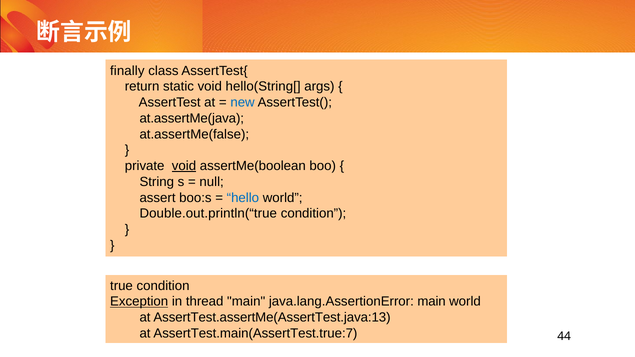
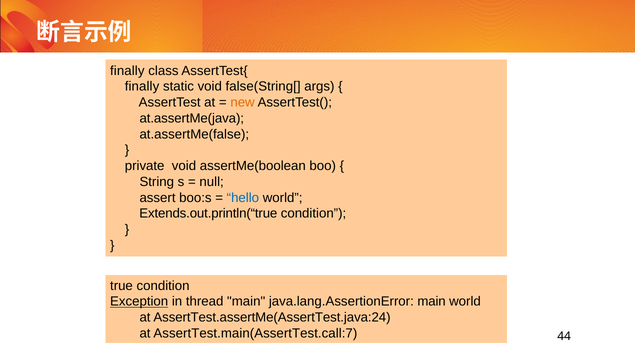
return at (142, 87): return -> finally
hello(String[: hello(String[ -> false(String[
new colour: blue -> orange
void at (184, 166) underline: present -> none
Double.out.println(“true: Double.out.println(“true -> Extends.out.println(“true
AssertTest.assertMe(AssertTest.java:13: AssertTest.assertMe(AssertTest.java:13 -> AssertTest.assertMe(AssertTest.java:24
AssertTest.main(AssertTest.true:7: AssertTest.main(AssertTest.true:7 -> AssertTest.main(AssertTest.call:7
